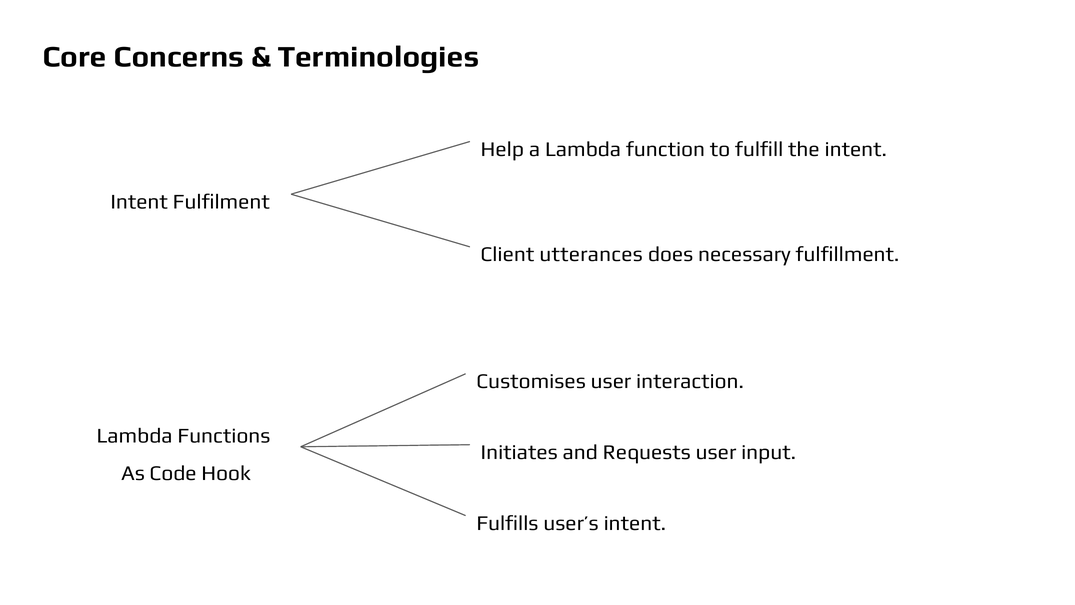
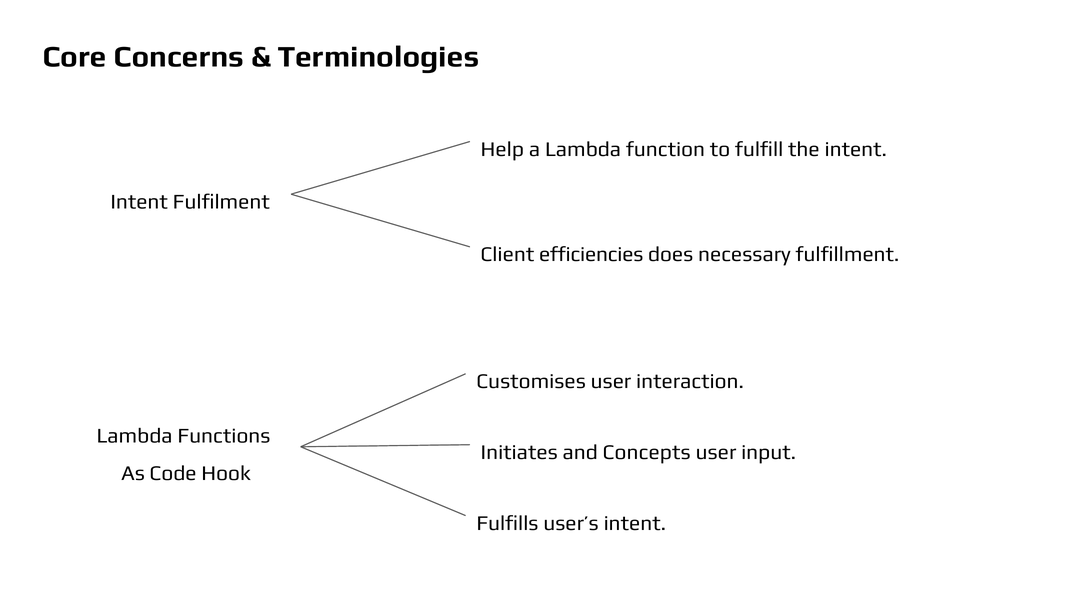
utterances: utterances -> efficiencies
Requests: Requests -> Concepts
